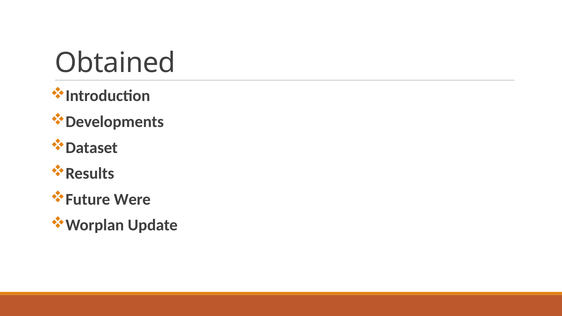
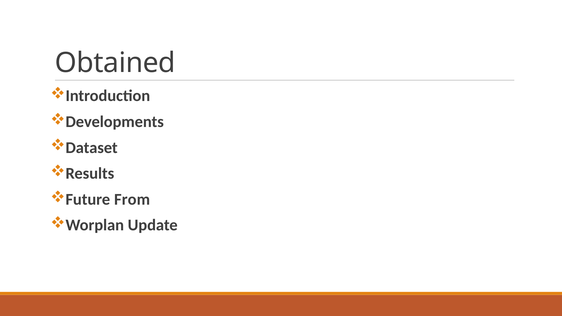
Were: Were -> From
